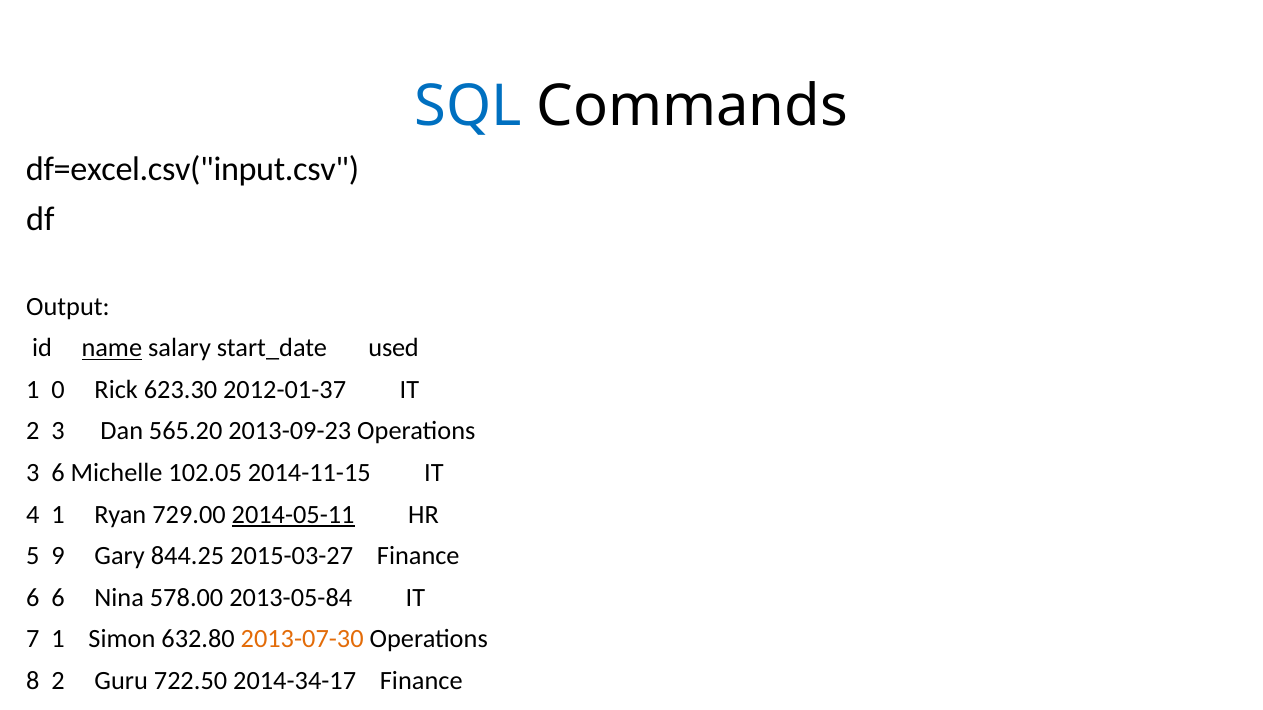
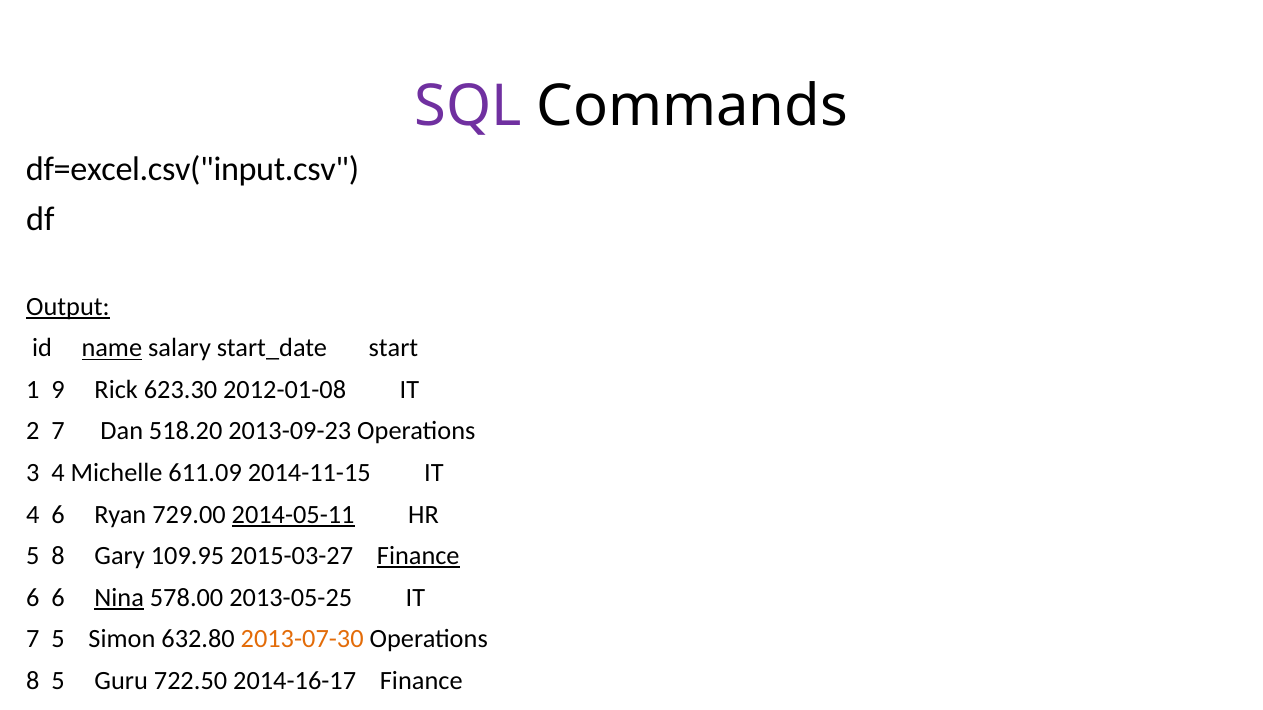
SQL colour: blue -> purple
Output underline: none -> present
used: used -> start
0: 0 -> 9
2012-01-37: 2012-01-37 -> 2012-01-08
2 3: 3 -> 7
565.20: 565.20 -> 518.20
3 6: 6 -> 4
102.05: 102.05 -> 611.09
4 1: 1 -> 6
5 9: 9 -> 8
844.25: 844.25 -> 109.95
Finance at (418, 556) underline: none -> present
Nina underline: none -> present
2013-05-84: 2013-05-84 -> 2013-05-25
7 1: 1 -> 5
8 2: 2 -> 5
2014-34-17: 2014-34-17 -> 2014-16-17
